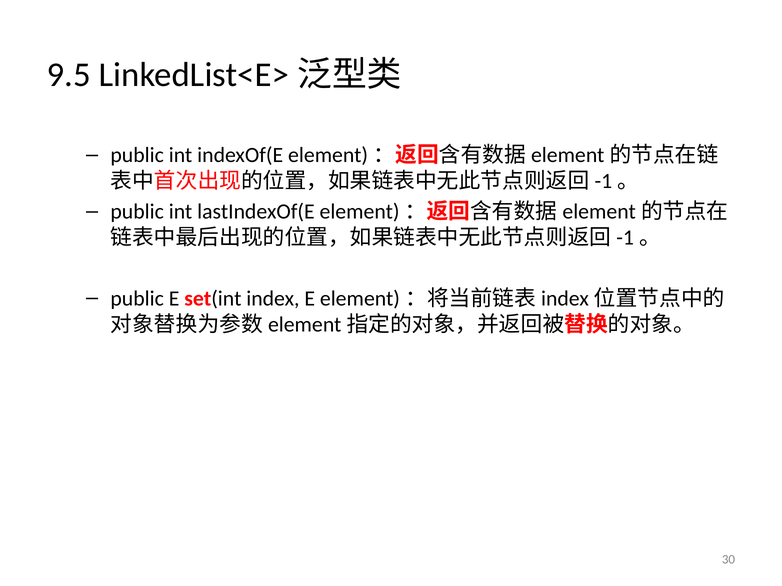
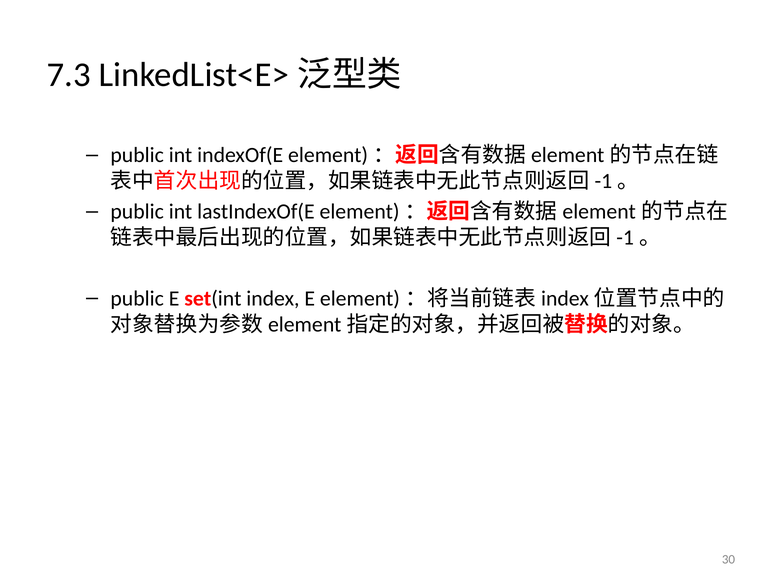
9.5: 9.5 -> 7.3
